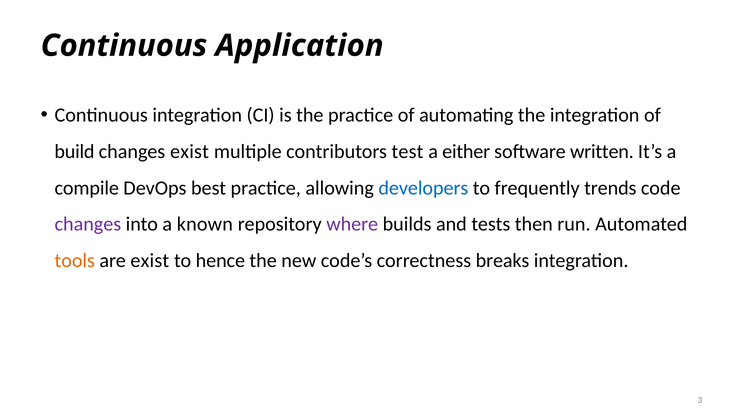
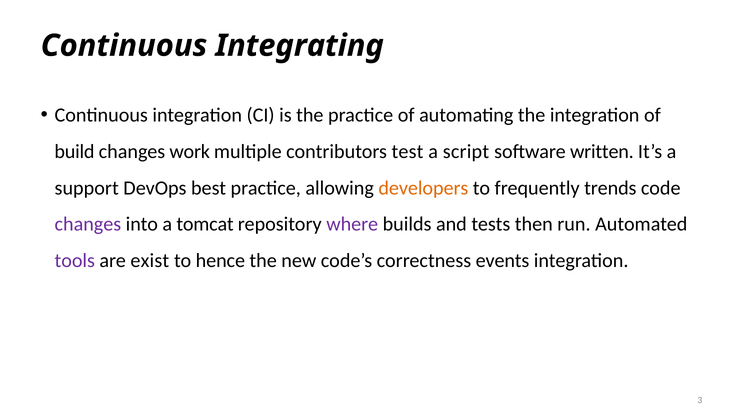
Application: Application -> Integrating
changes exist: exist -> work
either: either -> script
compile: compile -> support
developers colour: blue -> orange
known: known -> tomcat
tools colour: orange -> purple
breaks: breaks -> events
